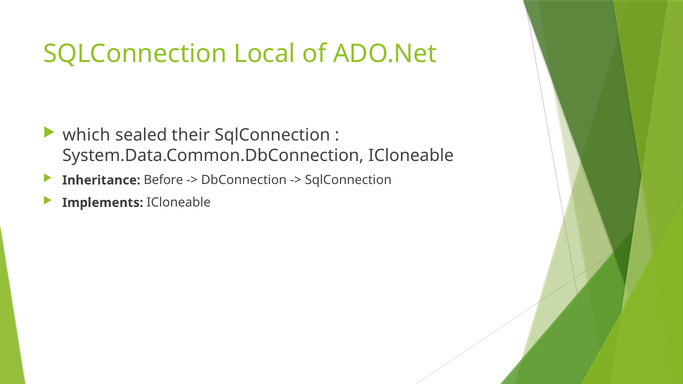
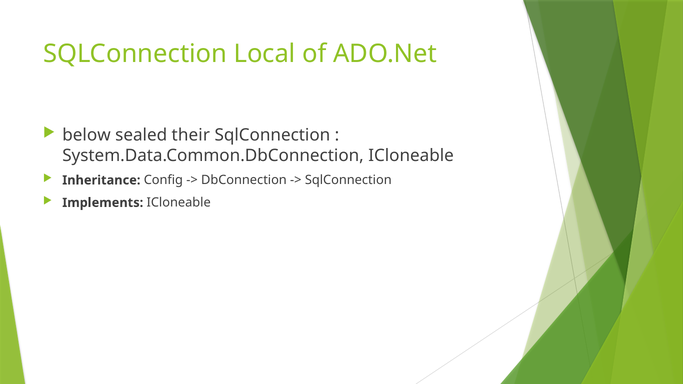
which: which -> below
Before: Before -> Config
